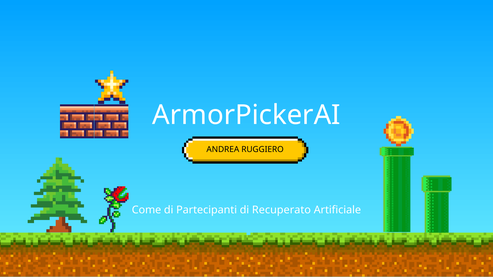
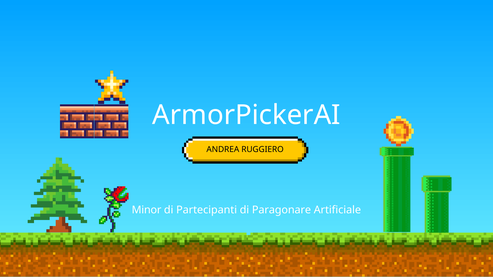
Come: Come -> Minor
Recuperato: Recuperato -> Paragonare
